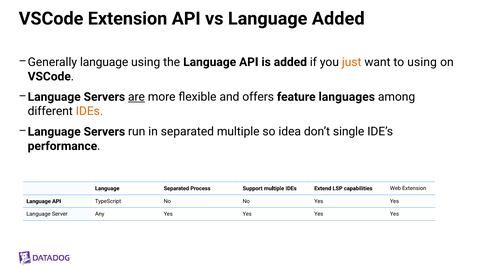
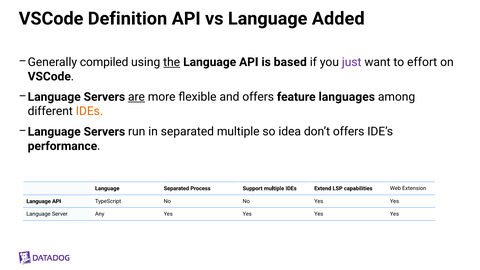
VSCode Extension: Extension -> Definition
Generally language: language -> compiled
the underline: none -> present
is added: added -> based
just colour: orange -> purple
to using: using -> effort
don’t single: single -> offers
